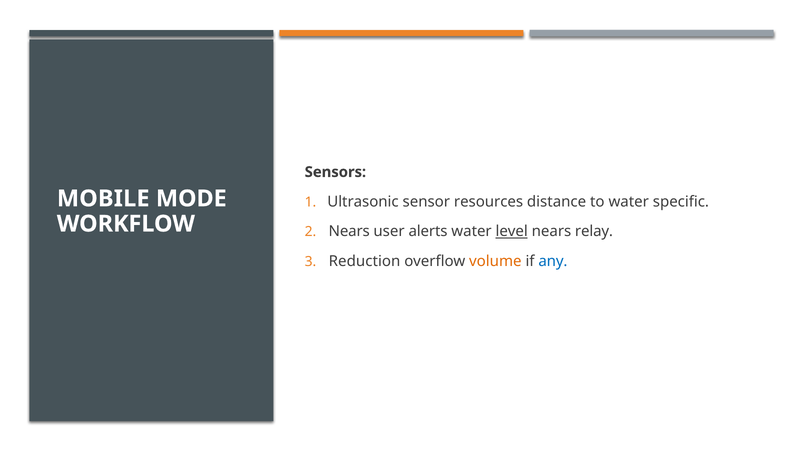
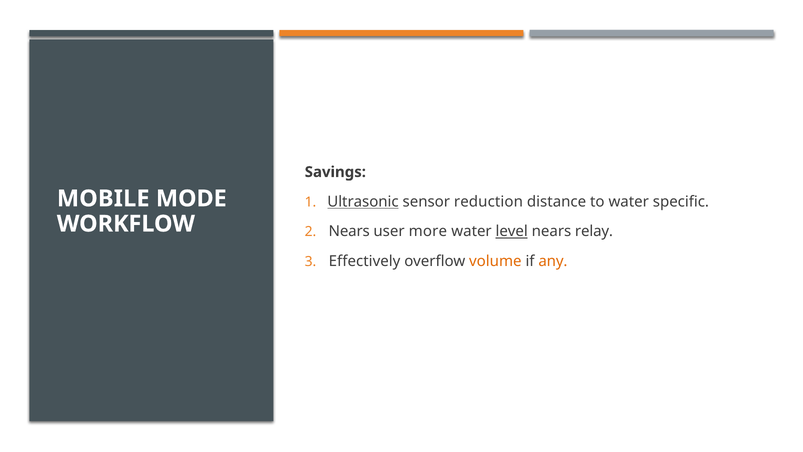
Sensors: Sensors -> Savings
Ultrasonic underline: none -> present
resources: resources -> reduction
alerts: alerts -> more
Reduction: Reduction -> Effectively
any colour: blue -> orange
